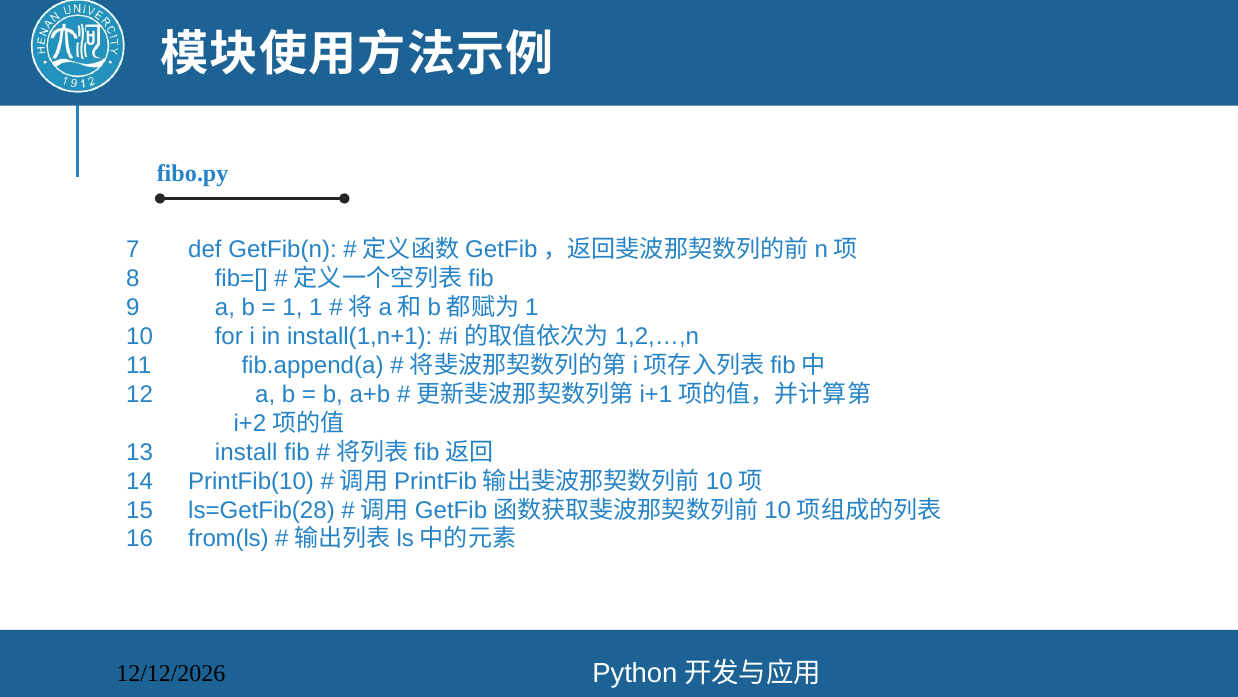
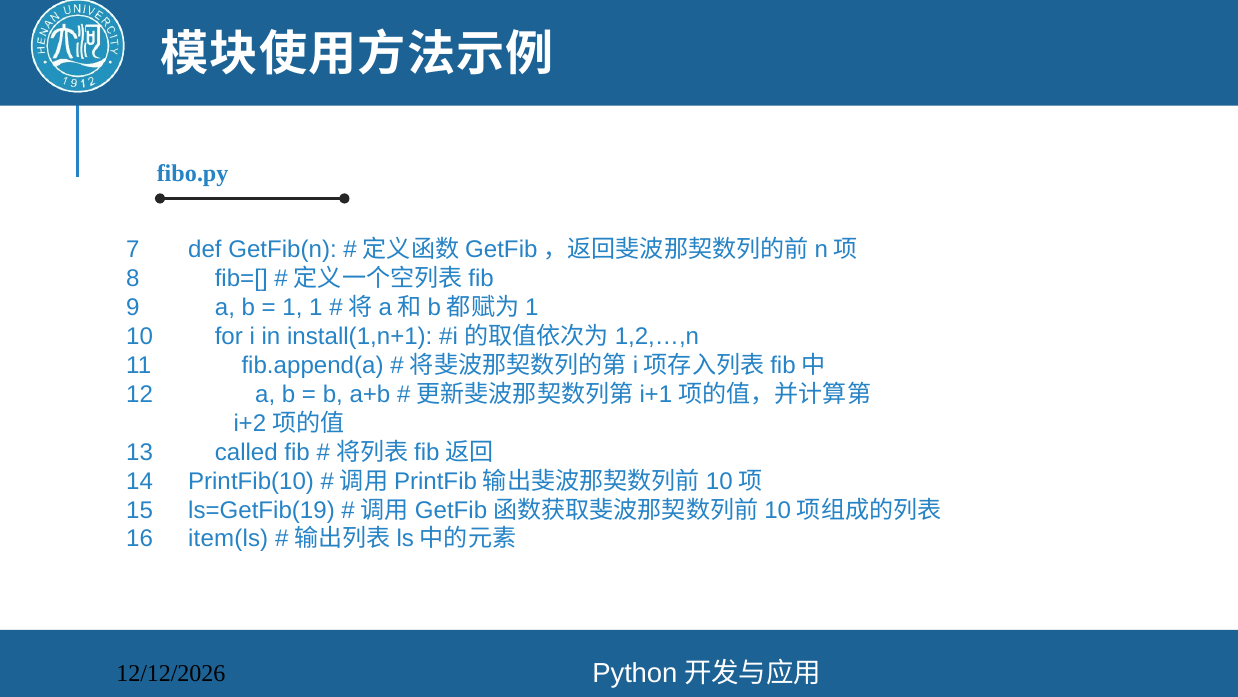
install: install -> called
ls=GetFib(28: ls=GetFib(28 -> ls=GetFib(19
from(ls: from(ls -> item(ls
